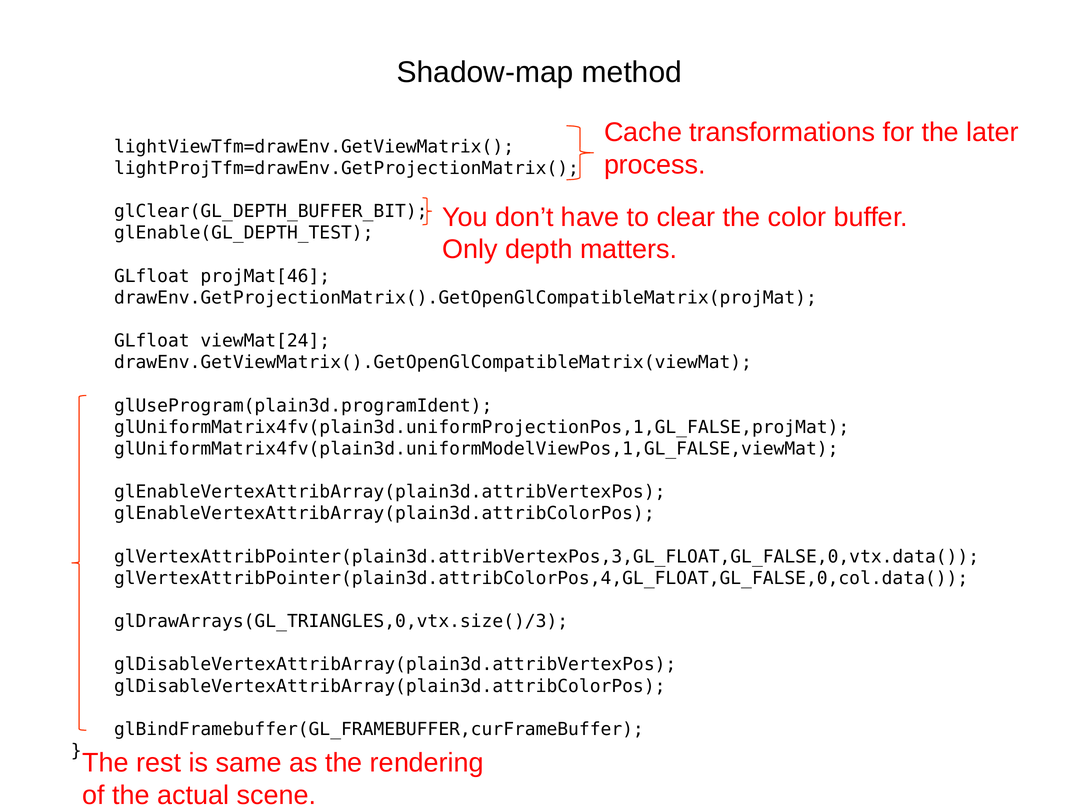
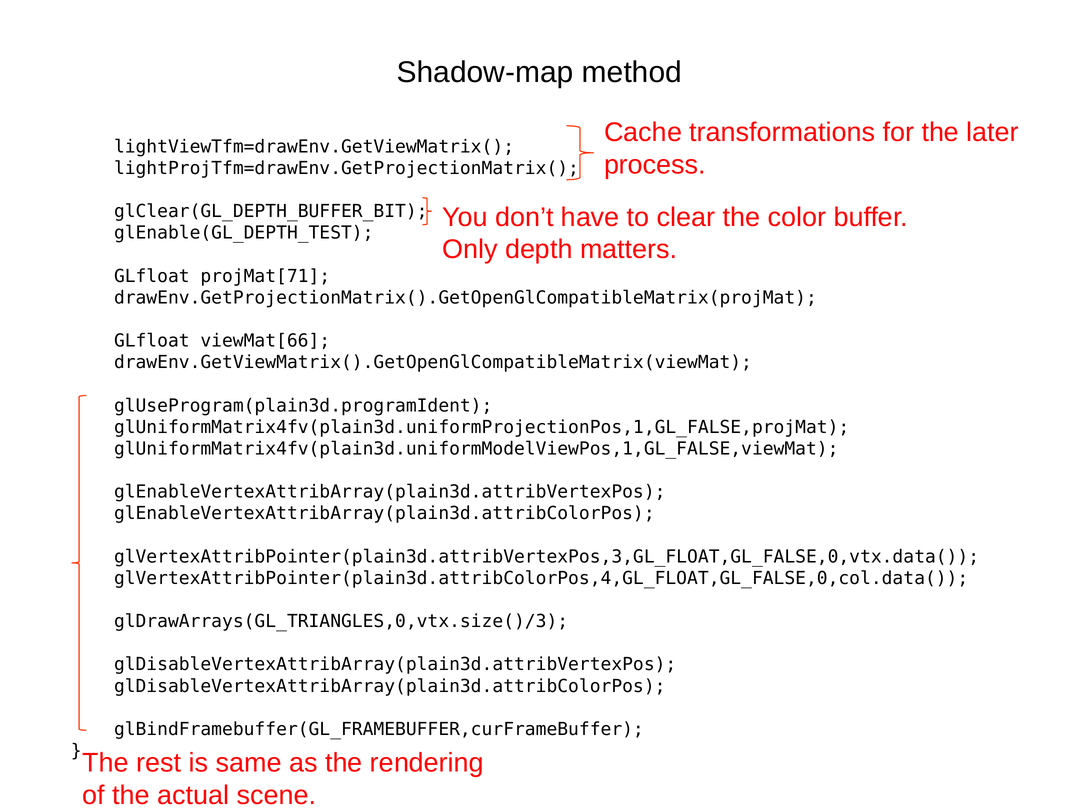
projMat[46: projMat[46 -> projMat[71
viewMat[24: viewMat[24 -> viewMat[66
